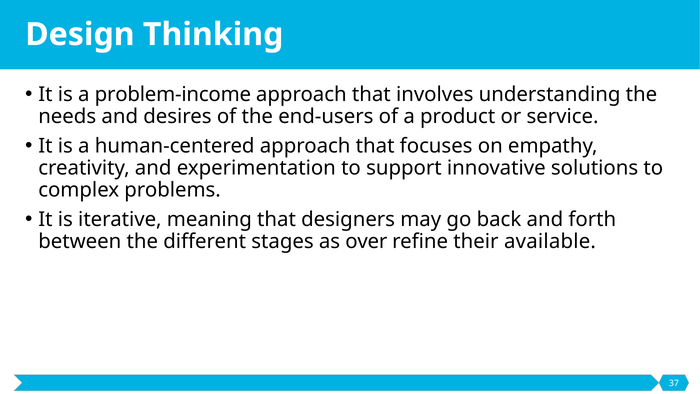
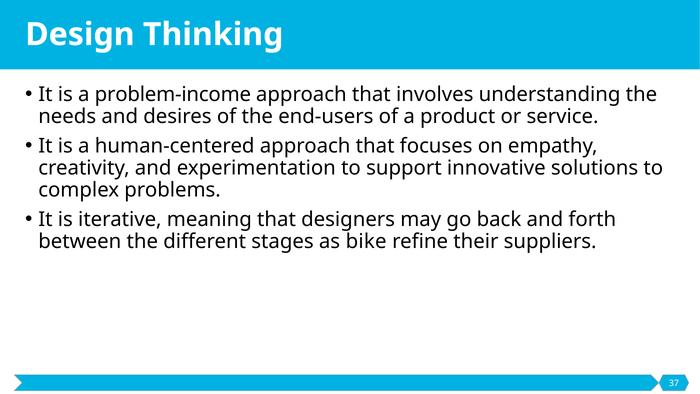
over: over -> bike
available: available -> suppliers
